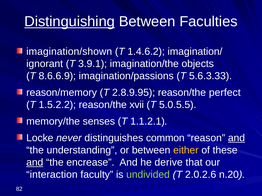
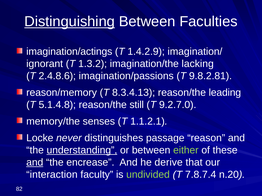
imagination/shown: imagination/shown -> imagination/actings
1.4.6.2: 1.4.6.2 -> 1.4.2.9
3.9.1: 3.9.1 -> 1.3.2
objects: objects -> lacking
8.6.6.9: 8.6.6.9 -> 2.4.8.6
5.6.3.33: 5.6.3.33 -> 9.8.2.81
2.8.9.95: 2.8.9.95 -> 8.3.4.13
perfect: perfect -> leading
1.5.2.2: 1.5.2.2 -> 5.1.4.8
xvii: xvii -> still
5.0.5.5: 5.0.5.5 -> 9.2.7.0
common: common -> passage
and at (236, 138) underline: present -> none
understanding underline: none -> present
either colour: yellow -> light green
2.0.2.6: 2.0.2.6 -> 7.8.7.4
